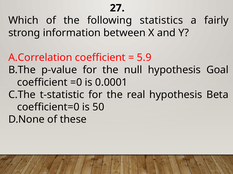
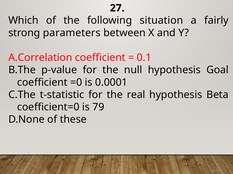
statistics: statistics -> situation
information: information -> parameters
5.9: 5.9 -> 0.1
50: 50 -> 79
